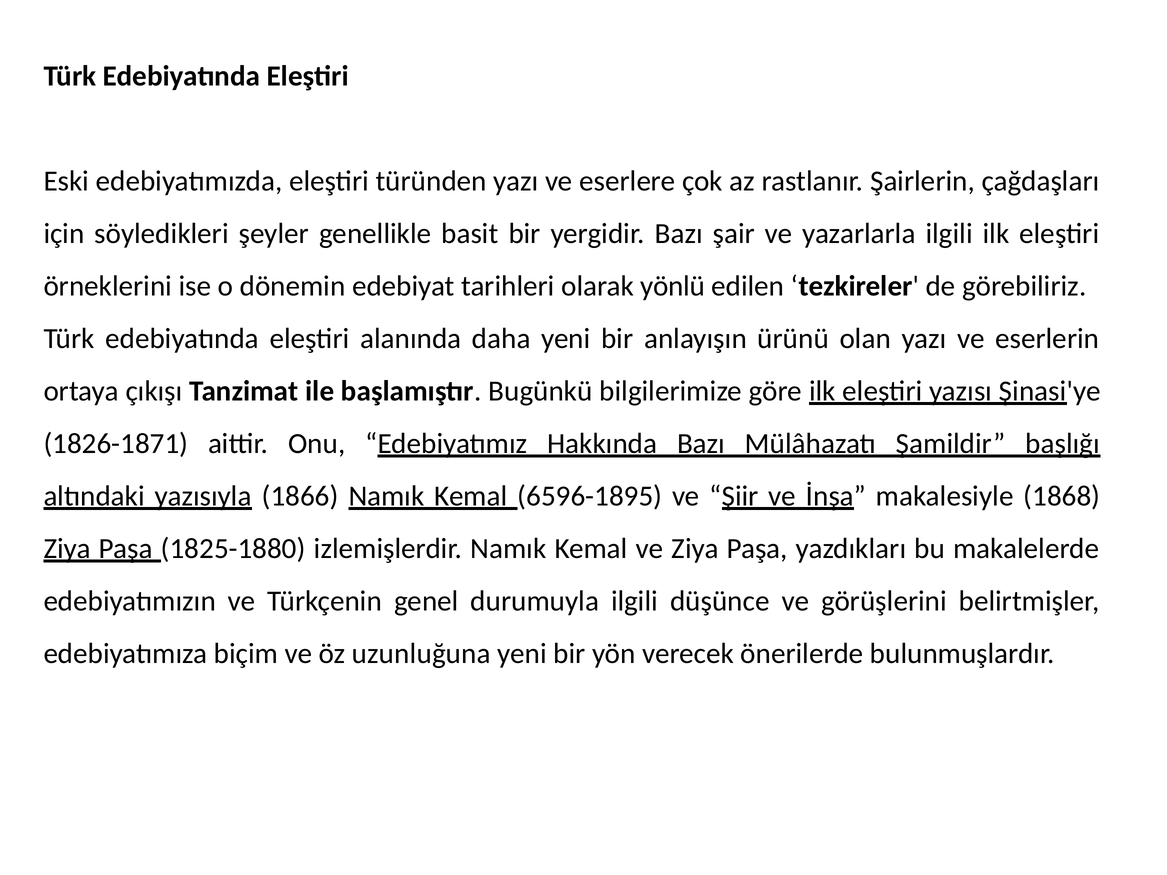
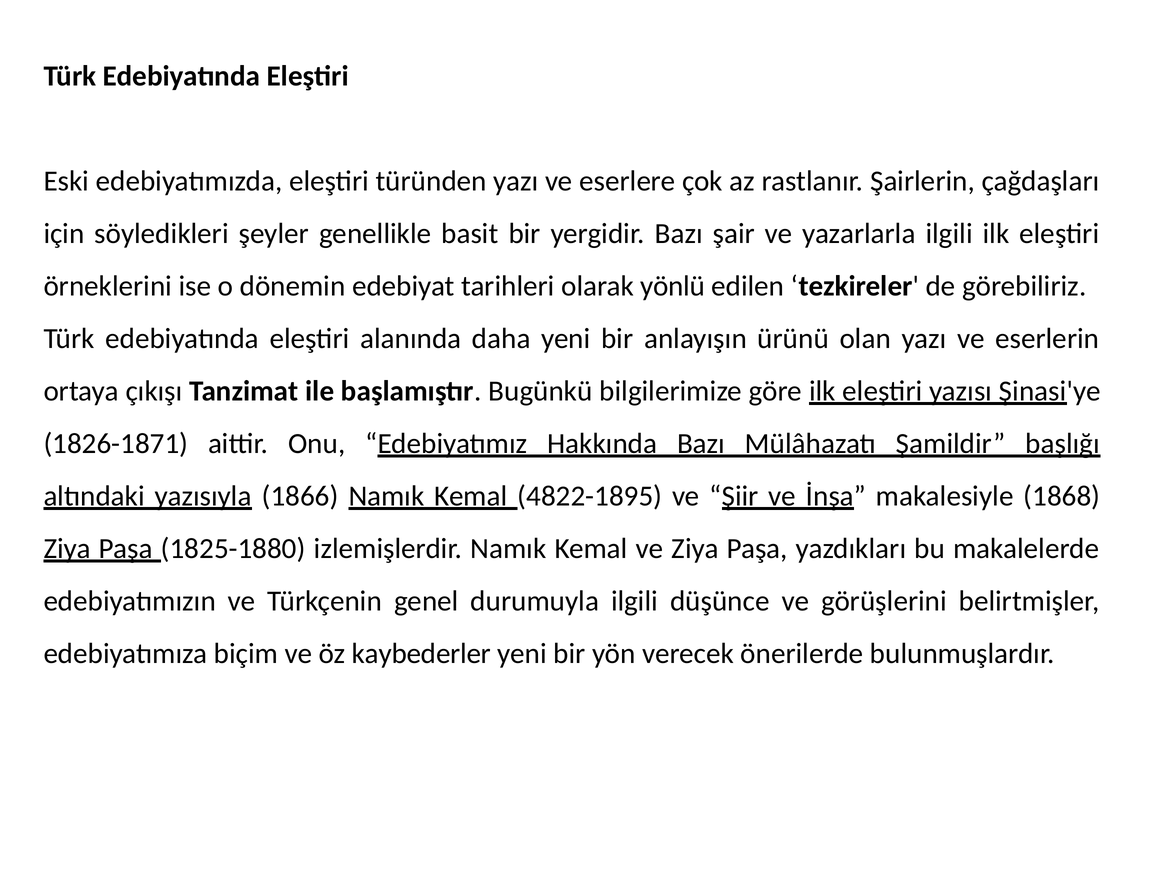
6596-1895: 6596-1895 -> 4822-1895
uzunluğuna: uzunluğuna -> kaybederler
